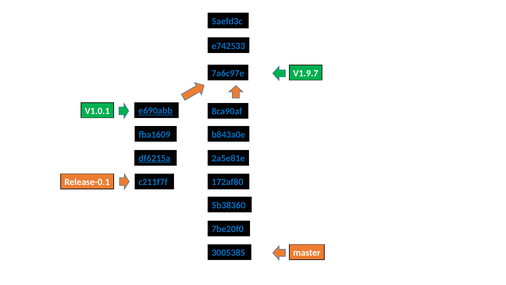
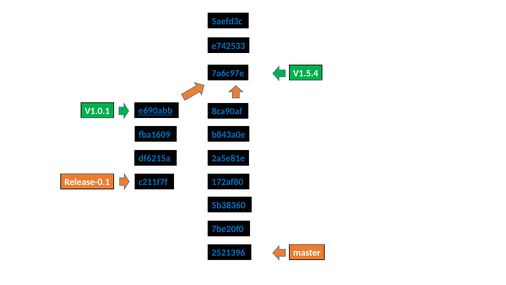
V1.9.7: V1.9.7 -> V1.5.4
df6215a underline: present -> none
3005385: 3005385 -> 2521396
